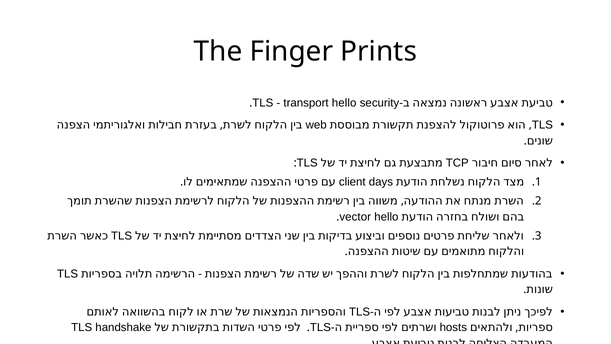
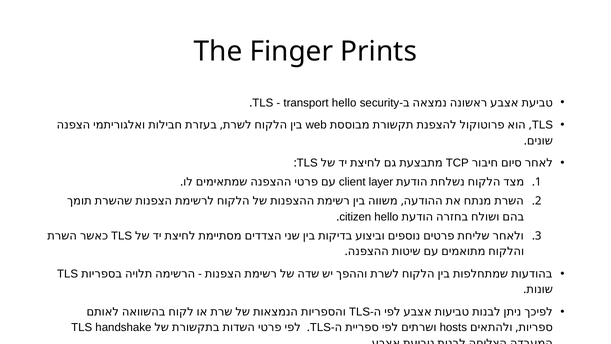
days: days -> layer
vector: vector -> citizen
